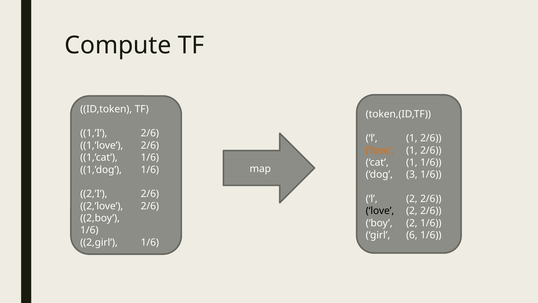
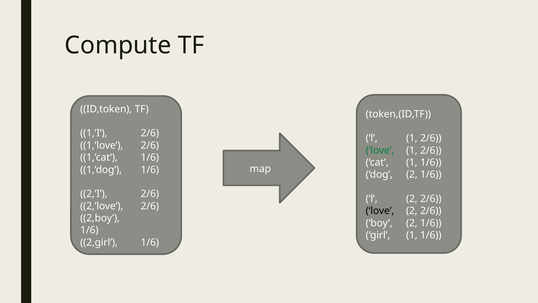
love at (380, 150) colour: orange -> green
dog 3: 3 -> 2
girl 6: 6 -> 1
